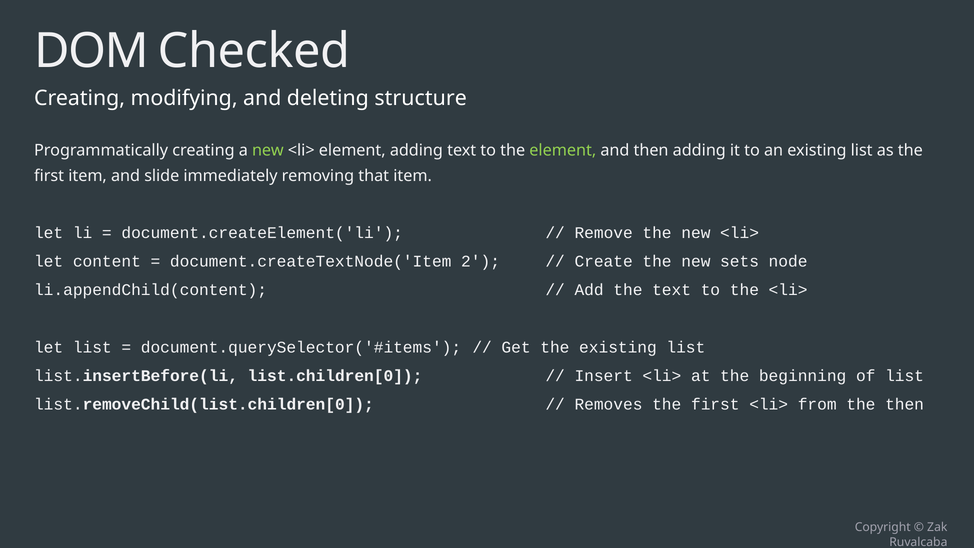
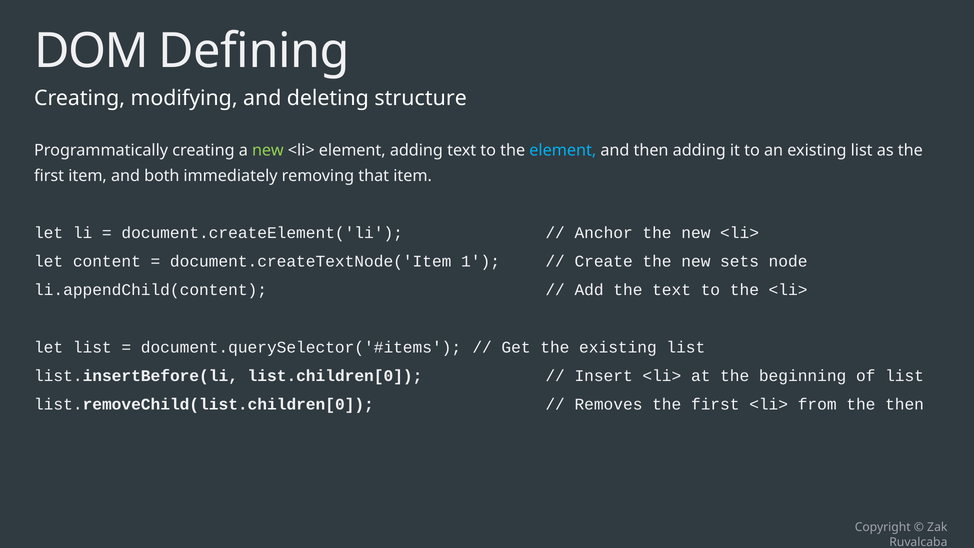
Checked: Checked -> Defining
element at (563, 150) colour: light green -> light blue
slide: slide -> both
Remove: Remove -> Anchor
2: 2 -> 1
